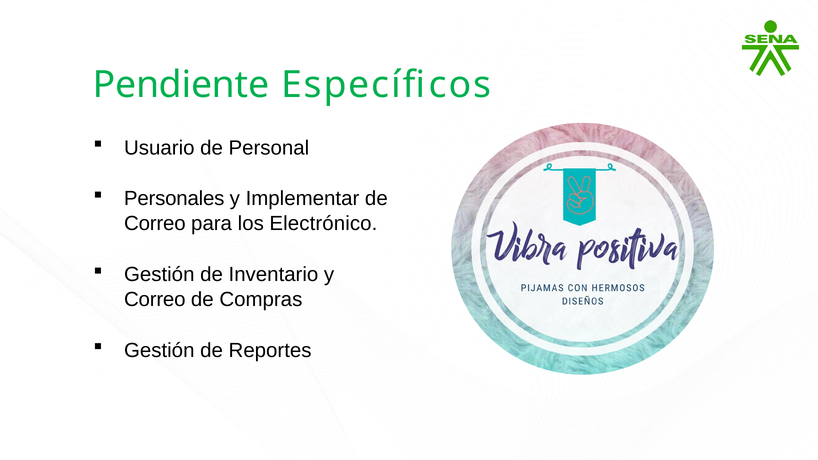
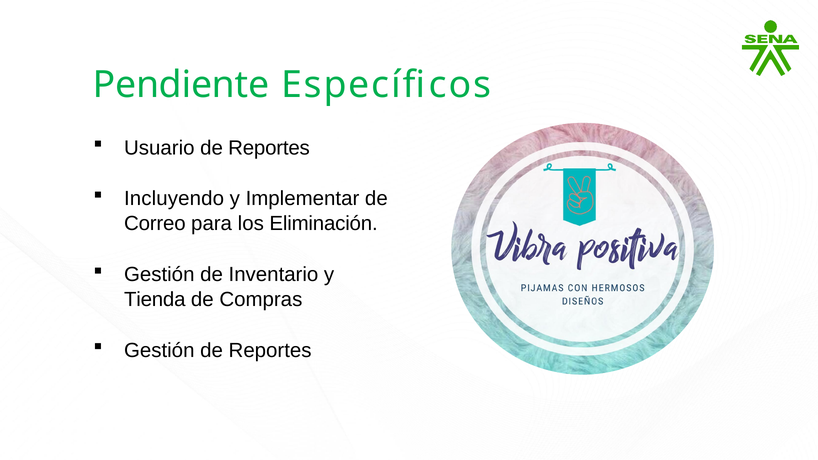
Personal at (269, 148): Personal -> Reportes
Personales: Personales -> Incluyendo
Electrónico: Electrónico -> Eliminación
Correo at (155, 300): Correo -> Tienda
